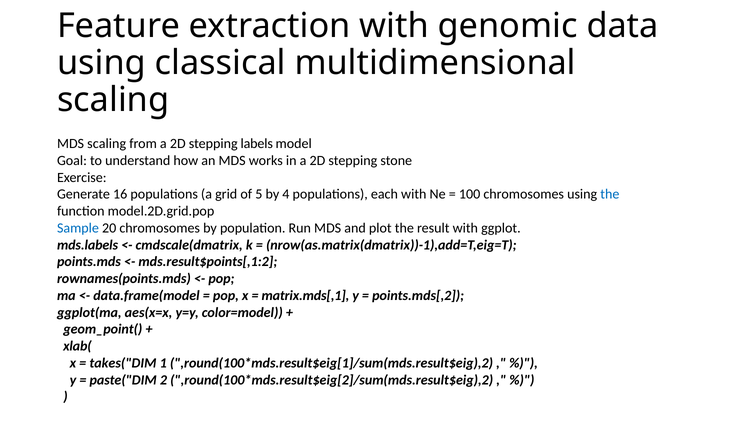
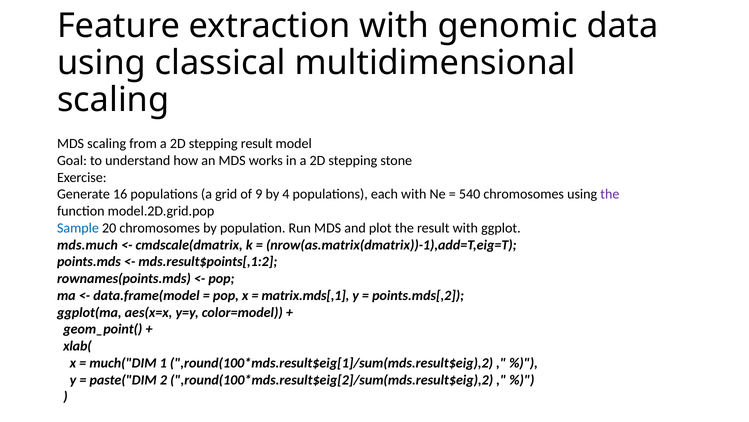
stepping labels: labels -> result
5: 5 -> 9
100: 100 -> 540
the at (610, 194) colour: blue -> purple
mds.labels: mds.labels -> mds.much
takes("DIM: takes("DIM -> much("DIM
